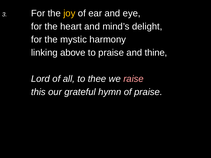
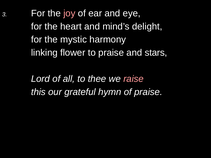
joy colour: yellow -> pink
above: above -> flower
thine: thine -> stars
